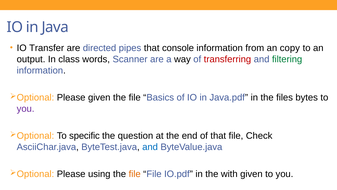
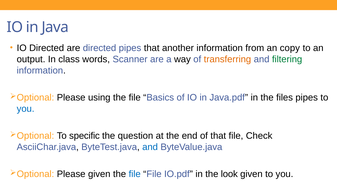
IO Transfer: Transfer -> Directed
console: console -> another
transferring colour: red -> orange
Please given: given -> using
files bytes: bytes -> pipes
you at (26, 109) colour: purple -> blue
Please using: using -> given
file at (135, 174) colour: orange -> blue
with: with -> look
